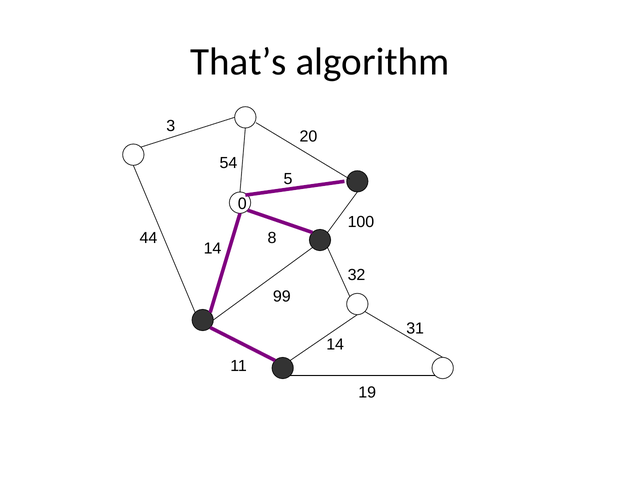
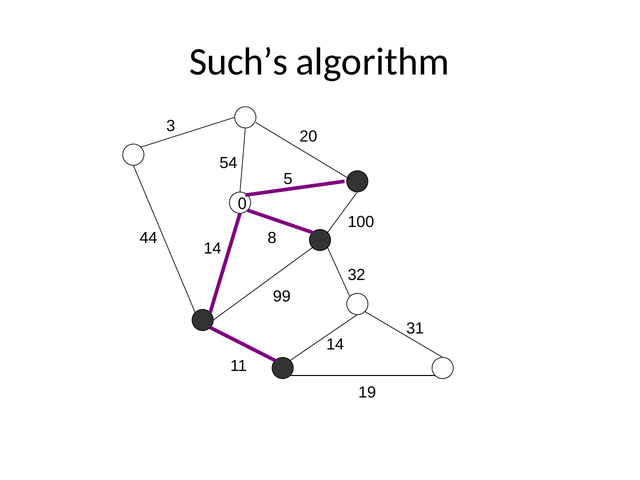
That’s: That’s -> Such’s
